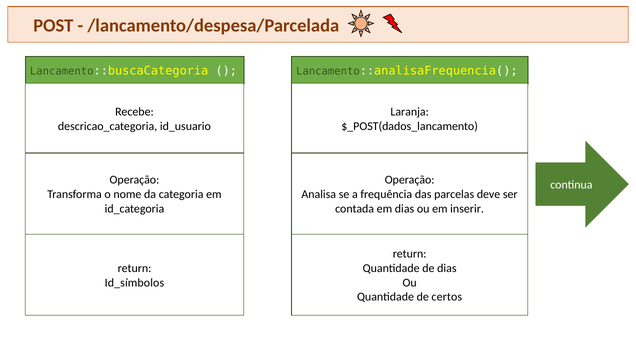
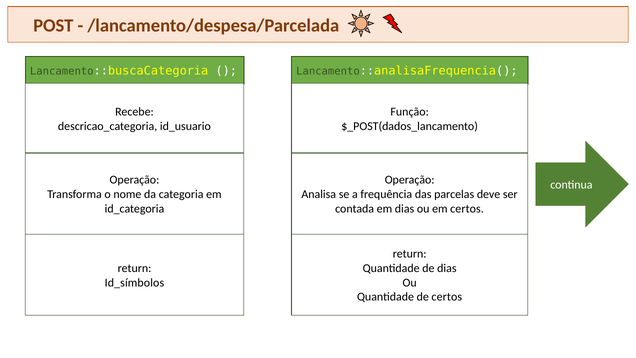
Laranja: Laranja -> Função
em inserir: inserir -> certos
